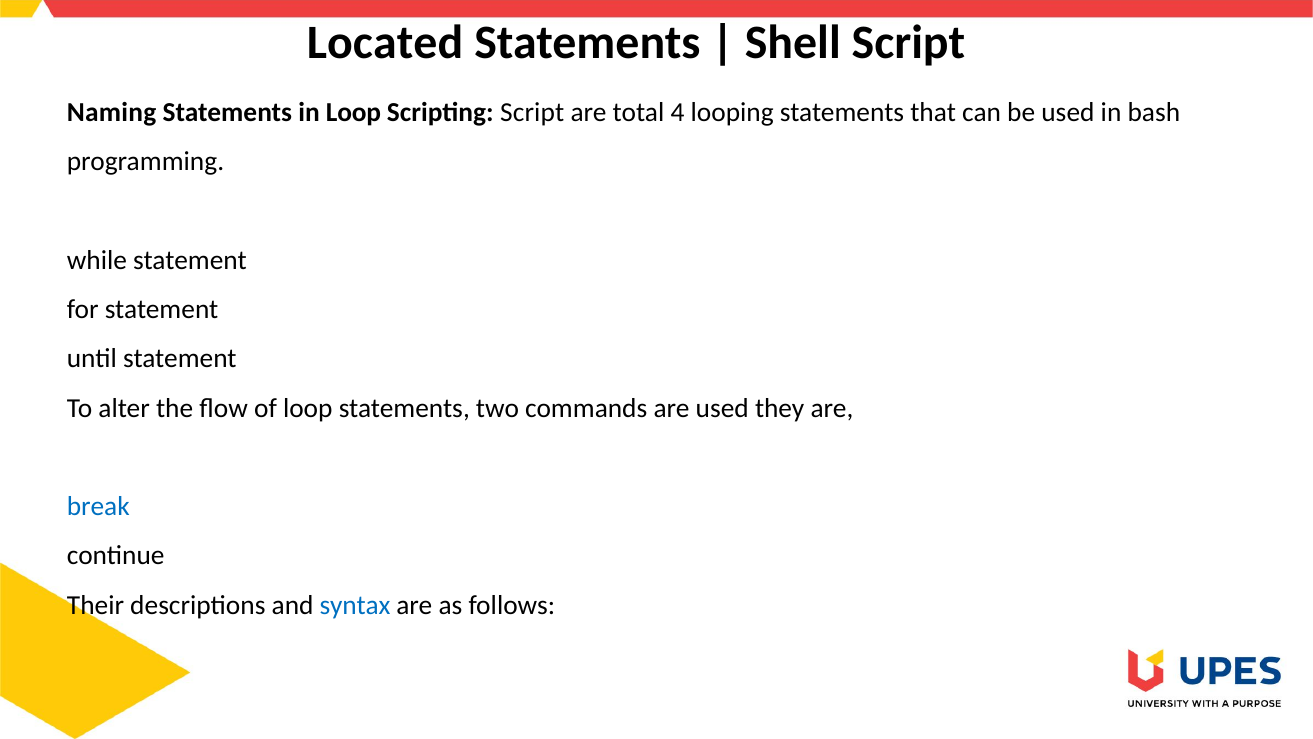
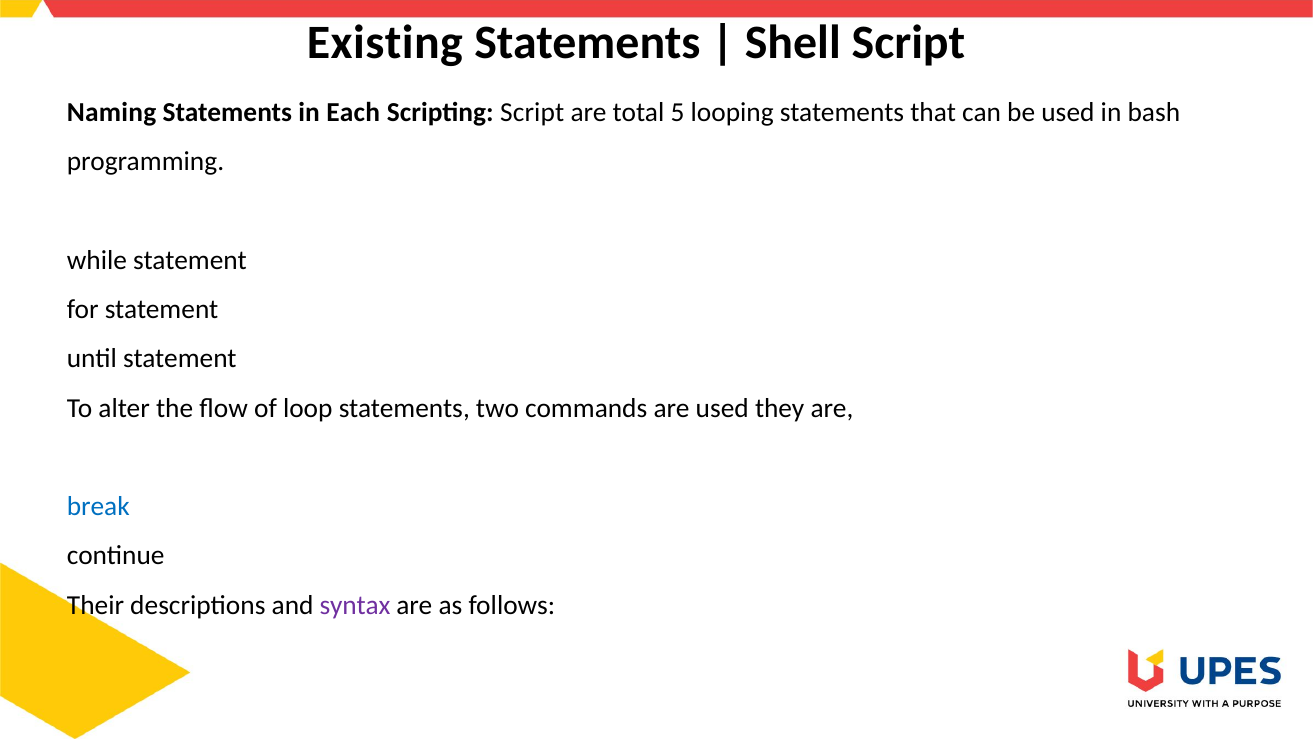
Located: Located -> Existing
in Loop: Loop -> Each
4: 4 -> 5
syntax colour: blue -> purple
